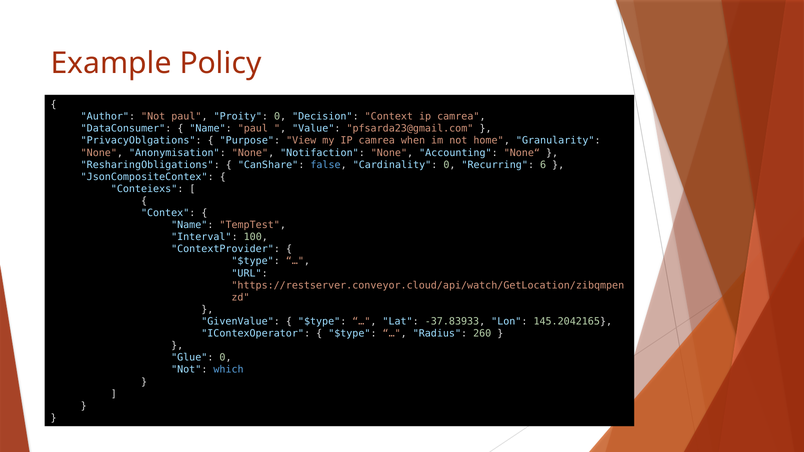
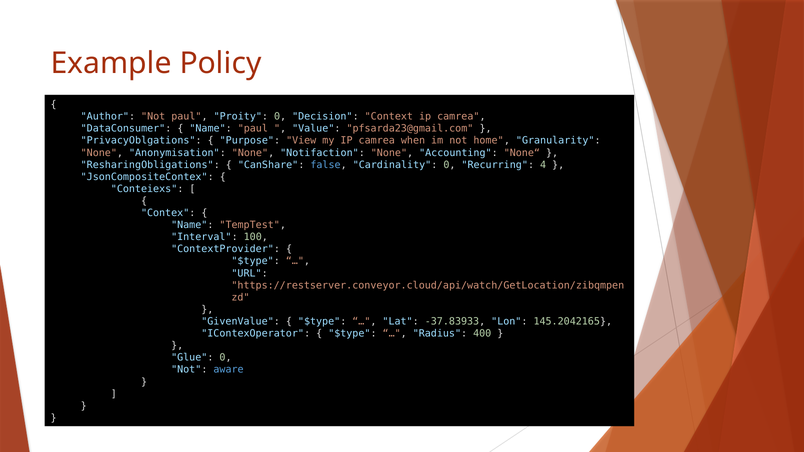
6: 6 -> 4
260: 260 -> 400
which: which -> aware
